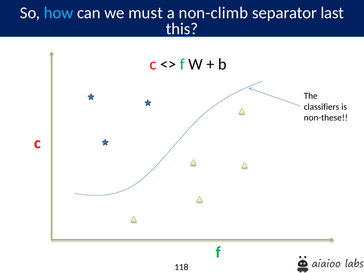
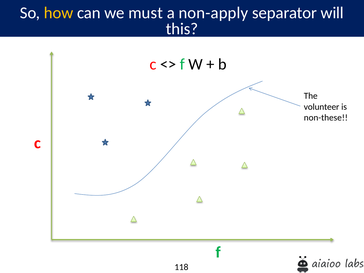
how colour: light blue -> yellow
non-climb: non-climb -> non-apply
last: last -> will
classifiers: classifiers -> volunteer
